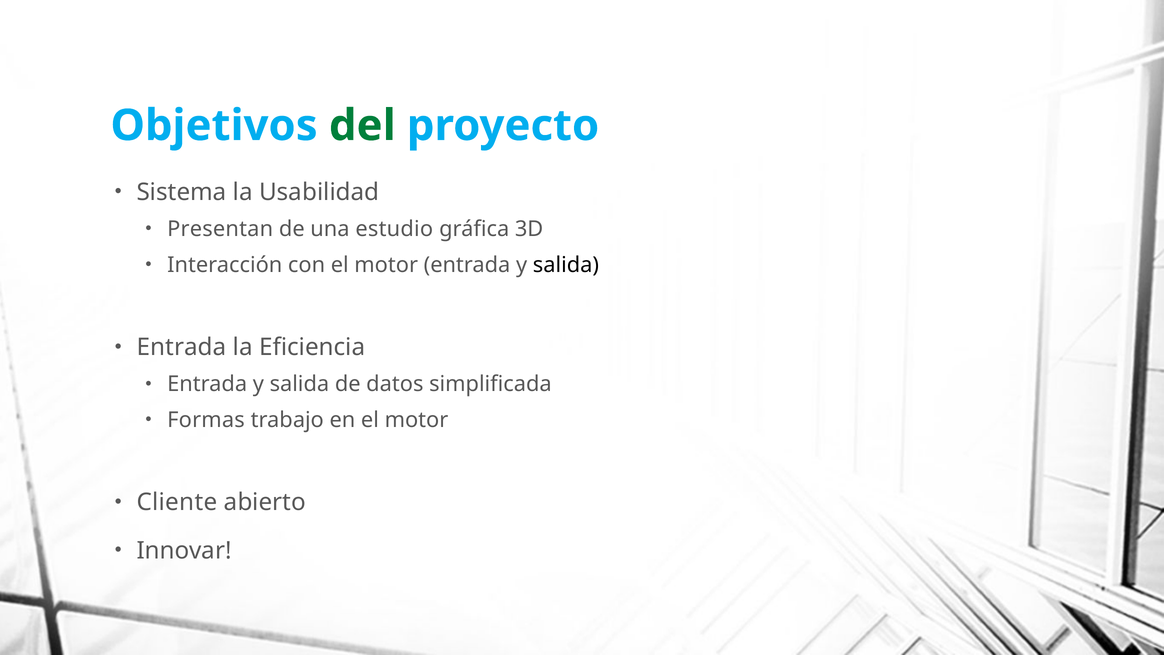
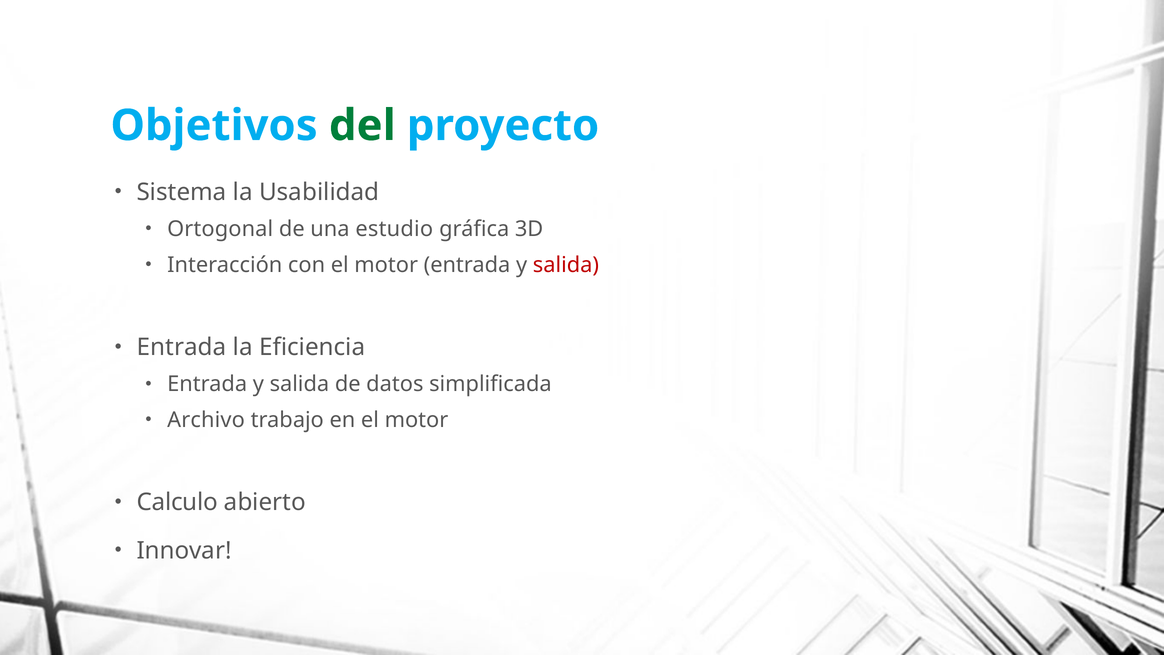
Presentan: Presentan -> Ortogonal
salida at (566, 265) colour: black -> red
Formas: Formas -> Archivo
Cliente: Cliente -> Calculo
